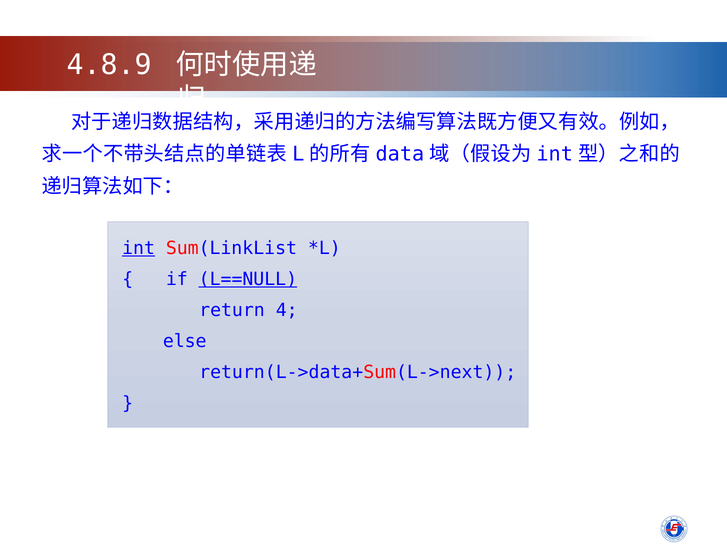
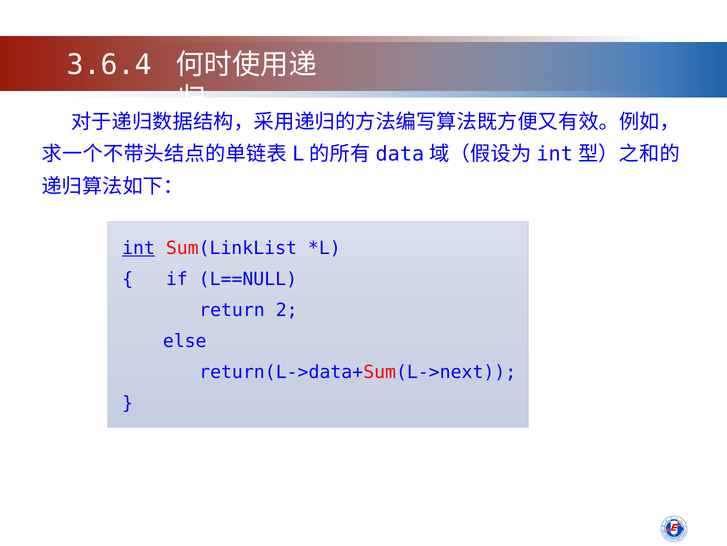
4.8.9: 4.8.9 -> 3.6.4
L==NULL underline: present -> none
4: 4 -> 2
